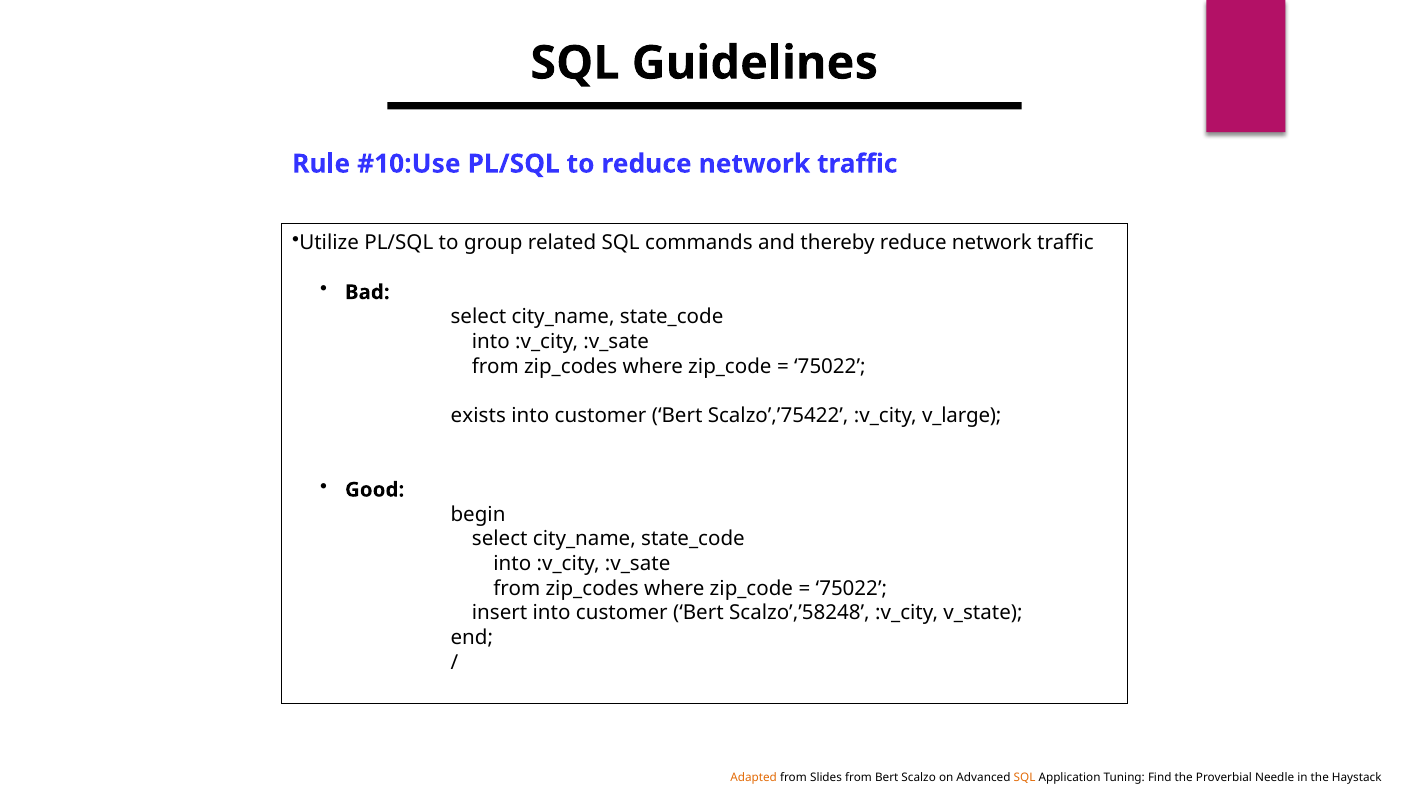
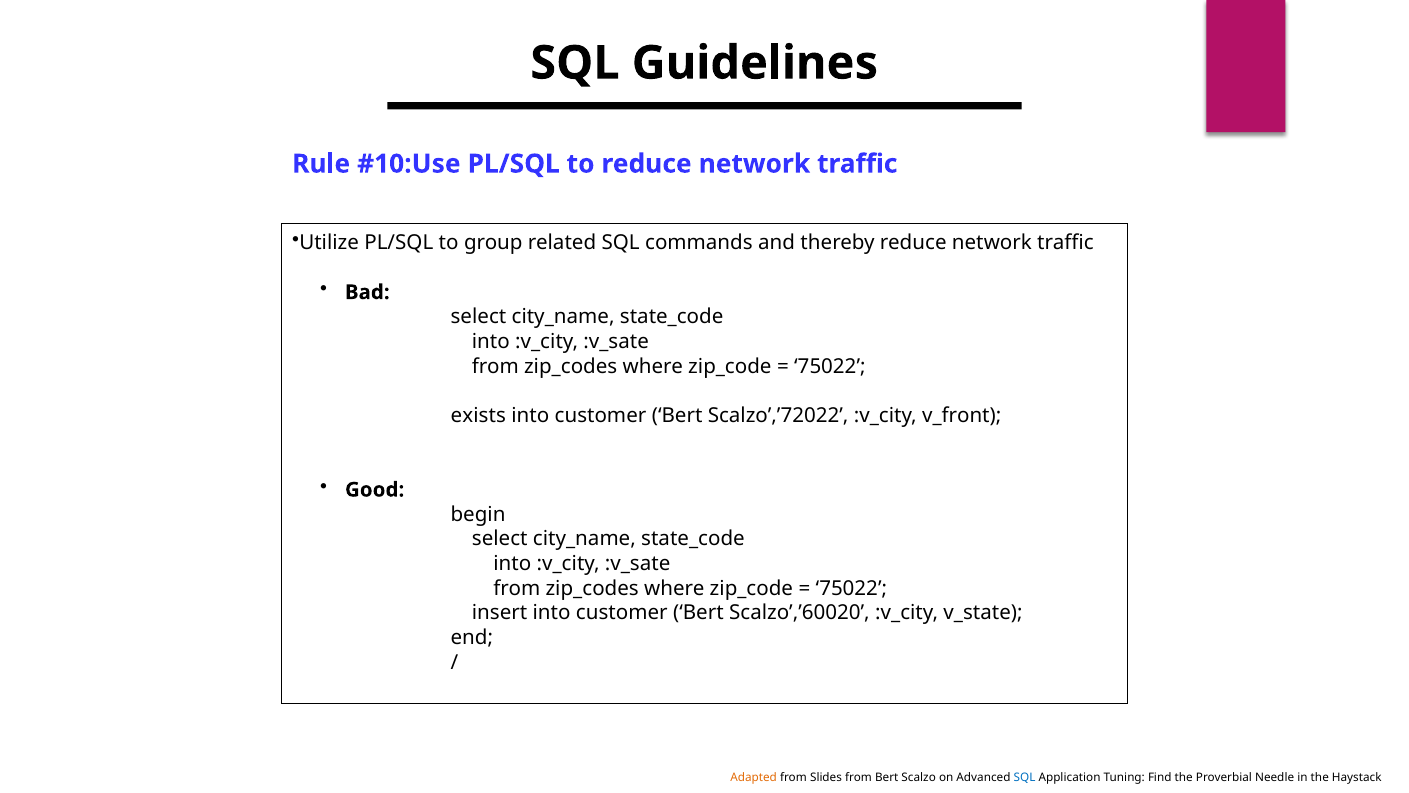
Scalzo’,’75422: Scalzo’,’75422 -> Scalzo’,’72022
v_large: v_large -> v_front
Scalzo’,’58248: Scalzo’,’58248 -> Scalzo’,’60020
SQL at (1025, 777) colour: orange -> blue
